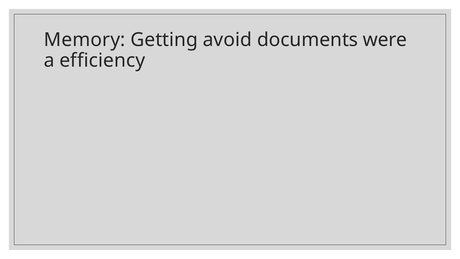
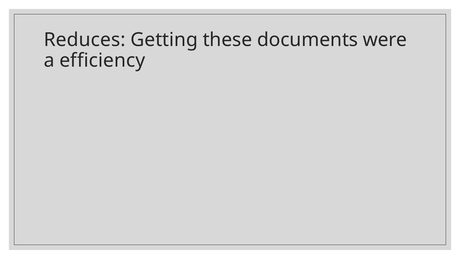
Memory: Memory -> Reduces
avoid: avoid -> these
